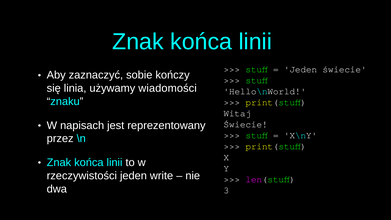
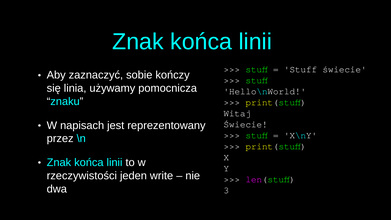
Jeden at (301, 69): Jeden -> Stuff
wiadomości: wiadomości -> pomocnicza
